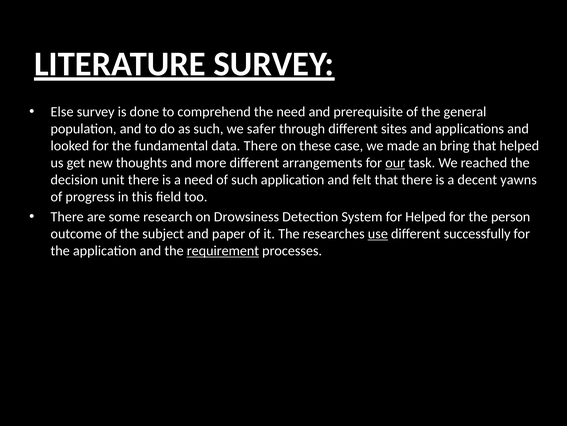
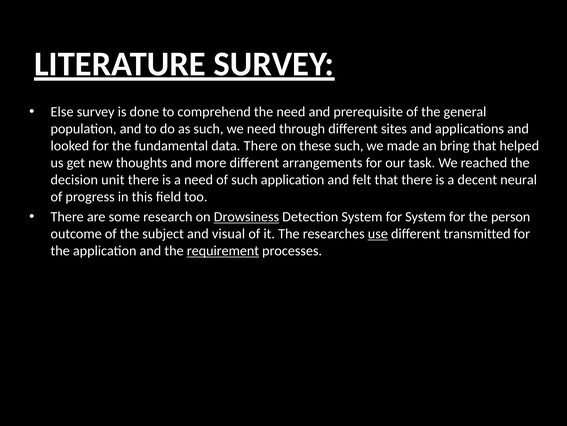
we safer: safer -> need
these case: case -> such
our underline: present -> none
yawns: yawns -> neural
Drowsiness underline: none -> present
for Helped: Helped -> System
paper: paper -> visual
successfully: successfully -> transmitted
